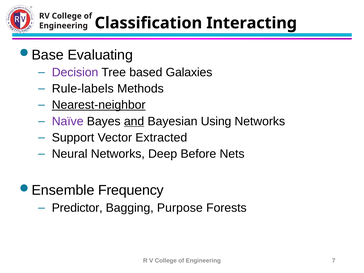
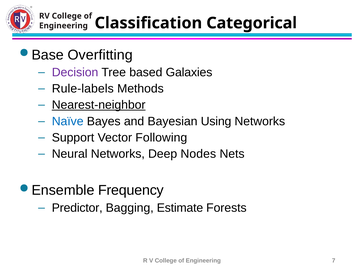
Interacting: Interacting -> Categorical
Evaluating: Evaluating -> Overfitting
Naïve colour: purple -> blue
and underline: present -> none
Extracted: Extracted -> Following
Before: Before -> Nodes
Purpose: Purpose -> Estimate
